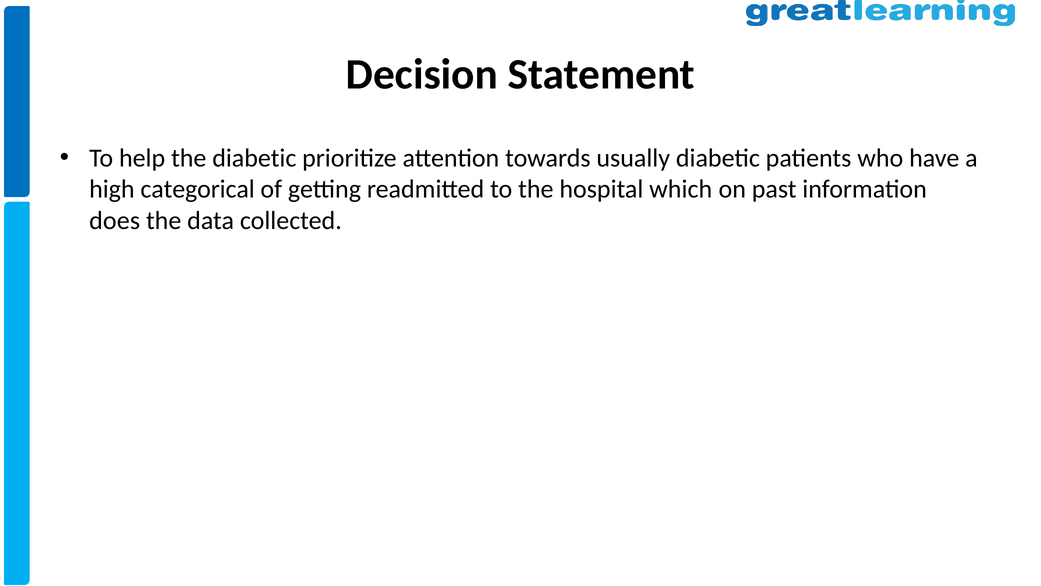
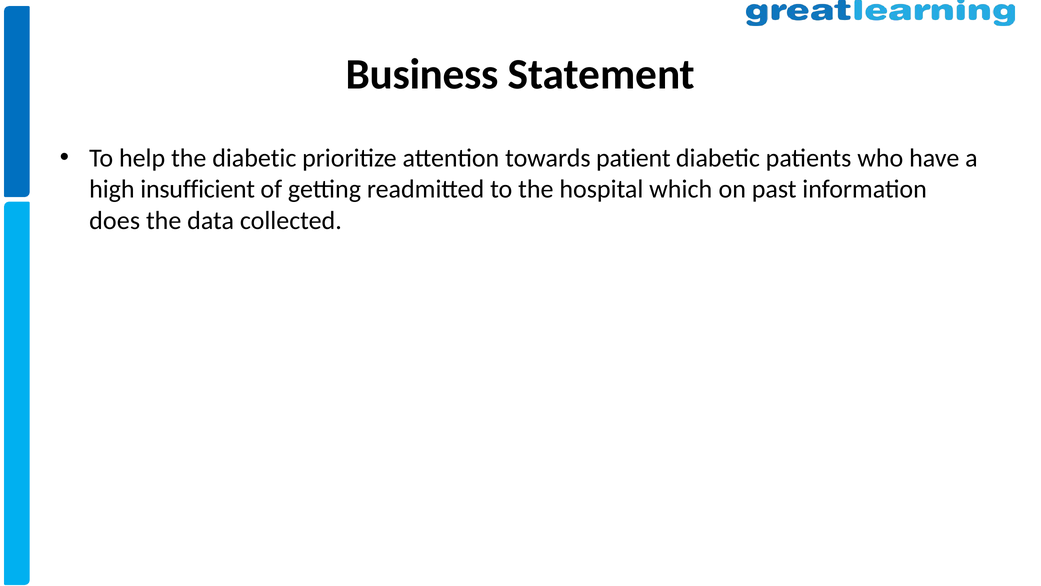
Decision: Decision -> Business
usually: usually -> patient
categorical: categorical -> insufficient
